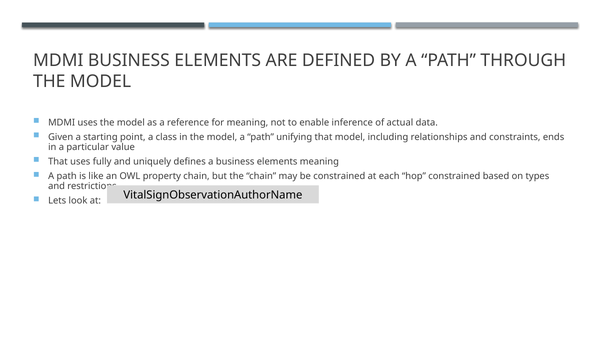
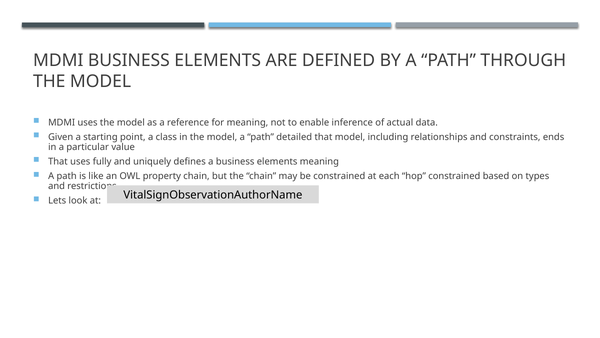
unifying: unifying -> detailed
